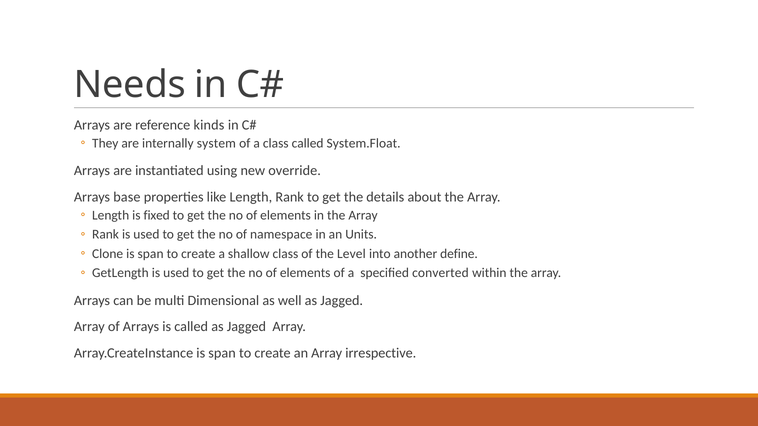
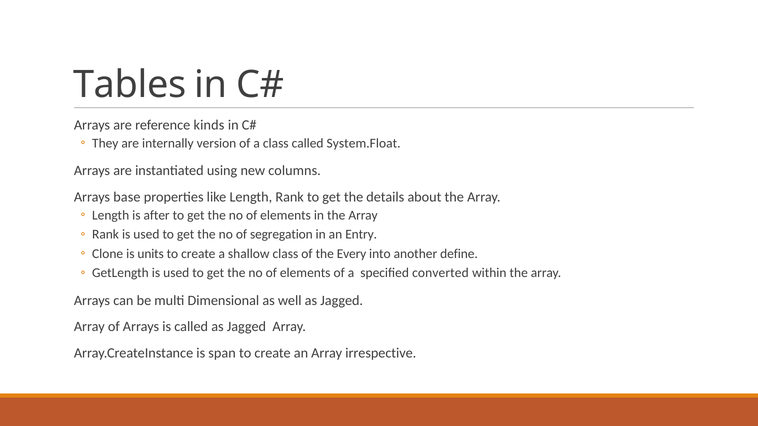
Needs: Needs -> Tables
system: system -> version
override: override -> columns
fixed: fixed -> after
namespace: namespace -> segregation
Units: Units -> Entry
Clone is span: span -> units
Level: Level -> Every
